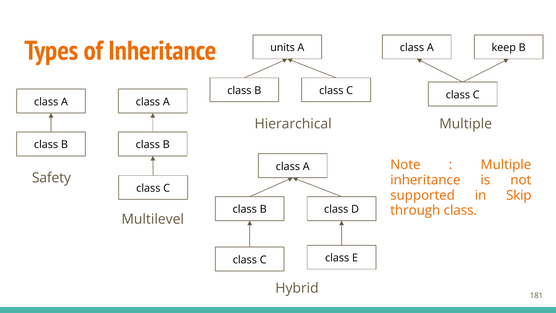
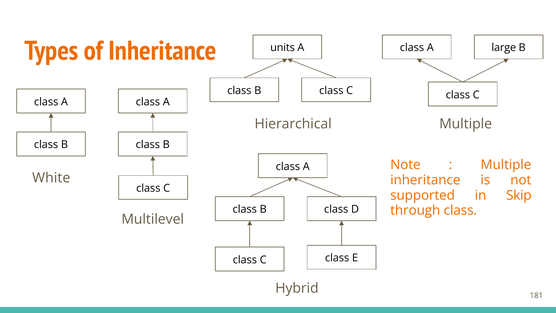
keep: keep -> large
Safety: Safety -> White
